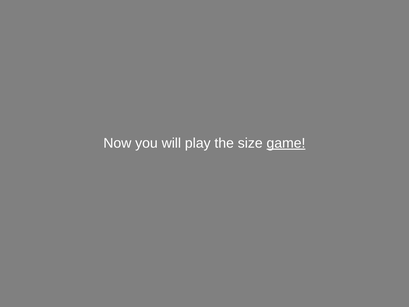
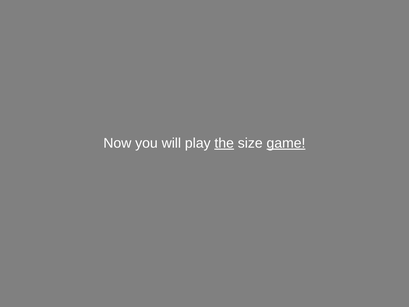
the underline: none -> present
